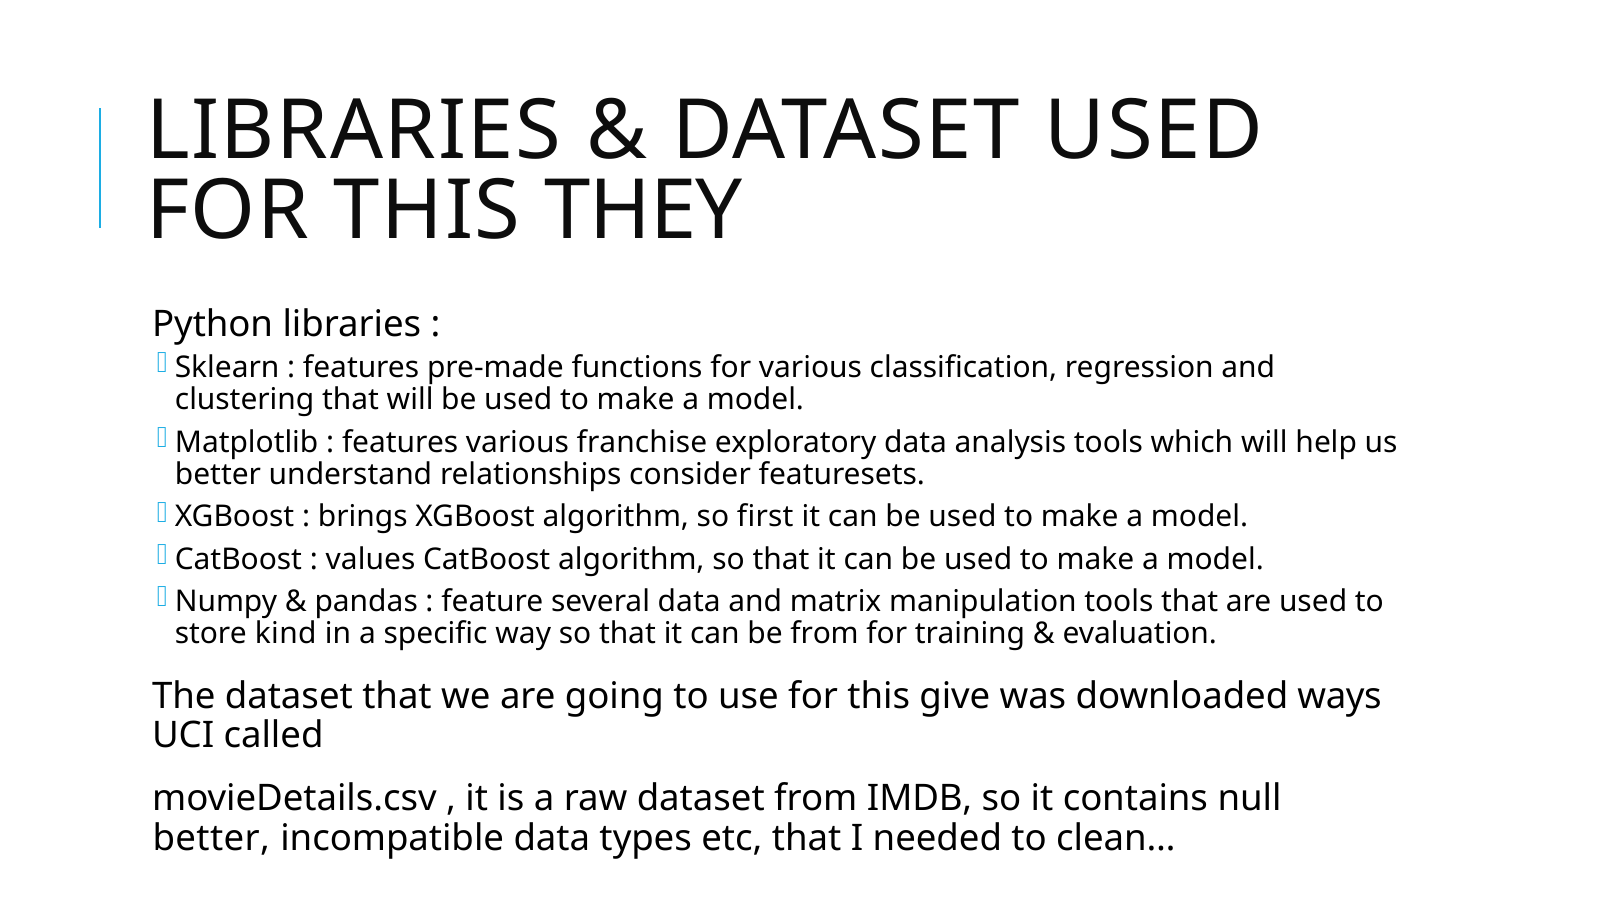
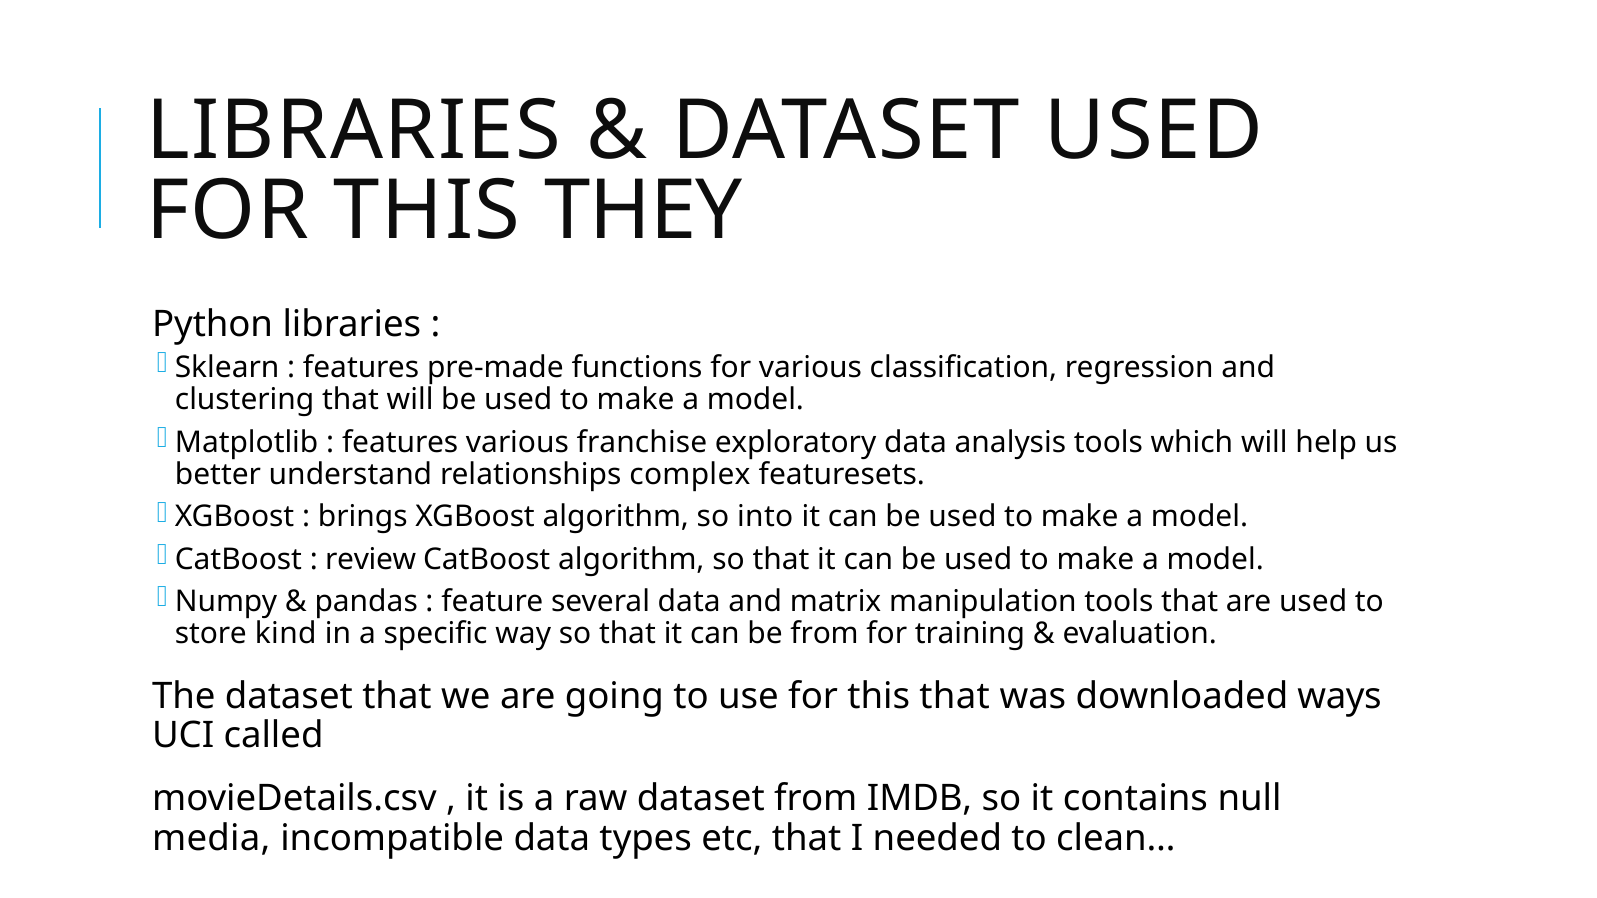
consider: consider -> complex
first: first -> into
values: values -> review
this give: give -> that
better at (211, 838): better -> media
